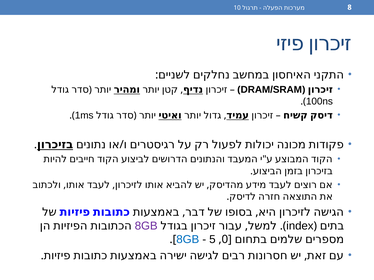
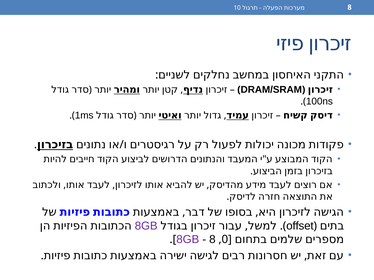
index: index -> offset
8GB at (188, 240) colour: blue -> purple
5 at (212, 240): 5 -> 8
